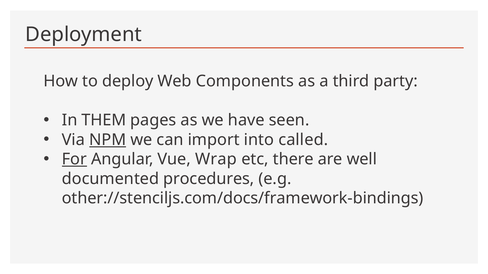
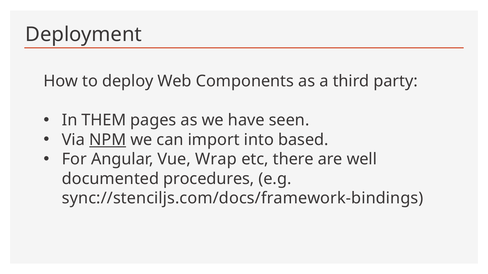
called: called -> based
For underline: present -> none
other://stenciljs.com/docs/framework-bindings: other://stenciljs.com/docs/framework-bindings -> sync://stenciljs.com/docs/framework-bindings
